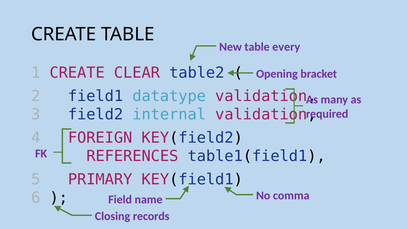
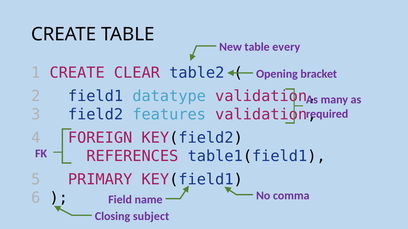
internal: internal -> features
records: records -> subject
